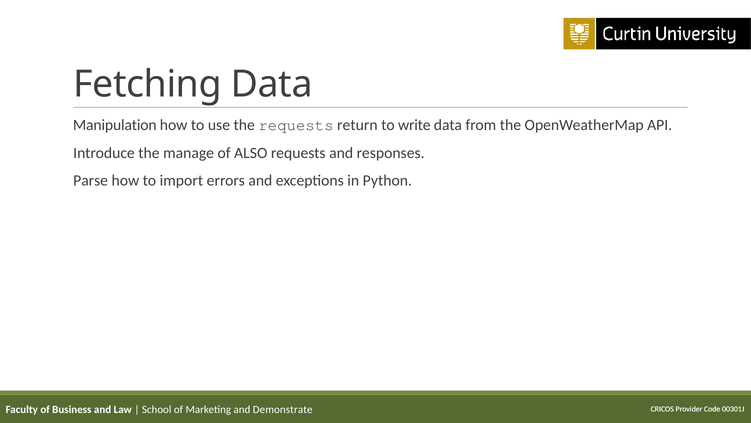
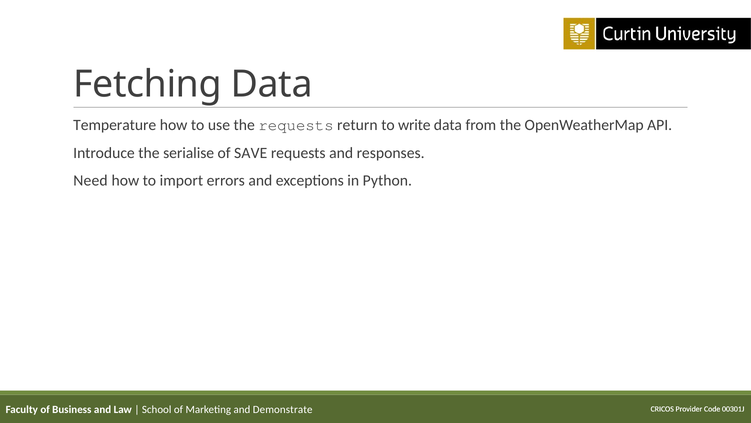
Manipulation: Manipulation -> Temperature
manage: manage -> serialise
ALSO: ALSO -> SAVE
Parse: Parse -> Need
